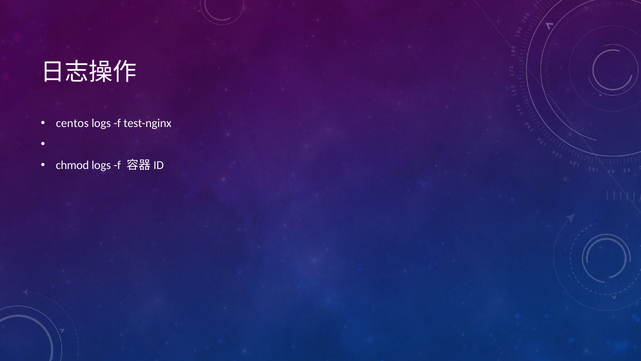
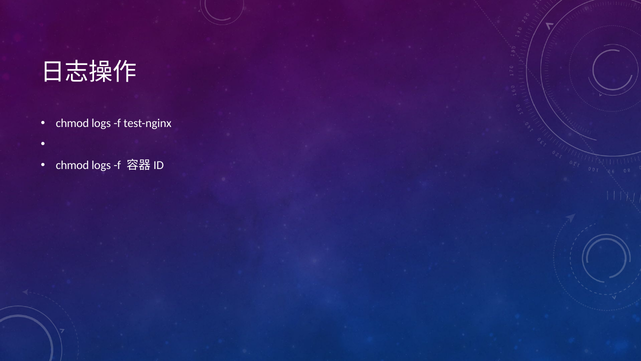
centos at (72, 123): centos -> chmod
